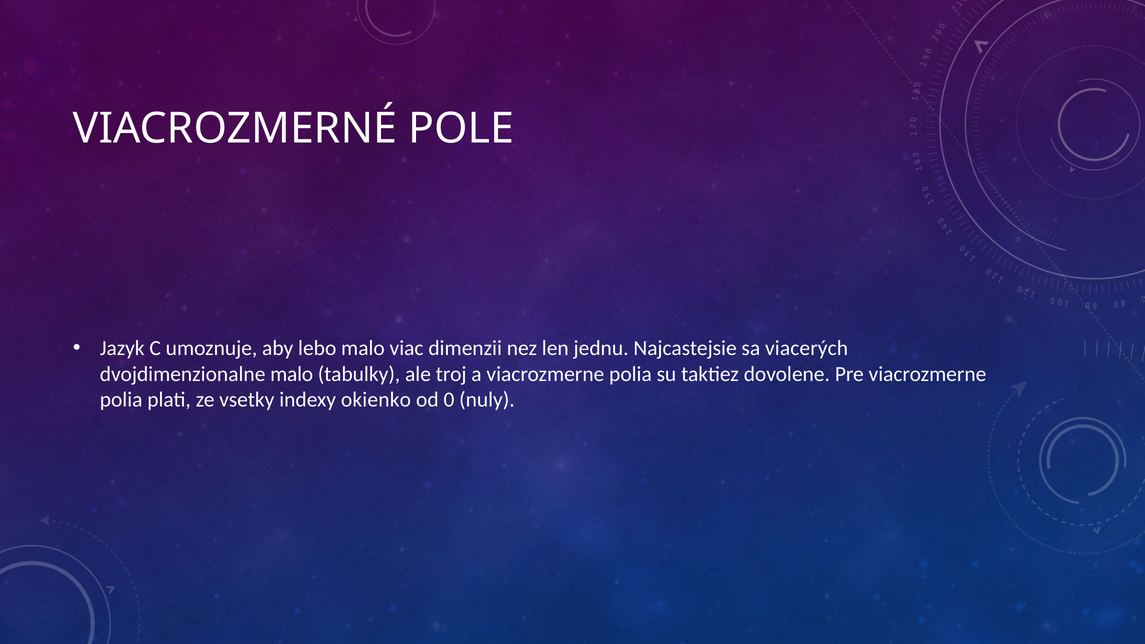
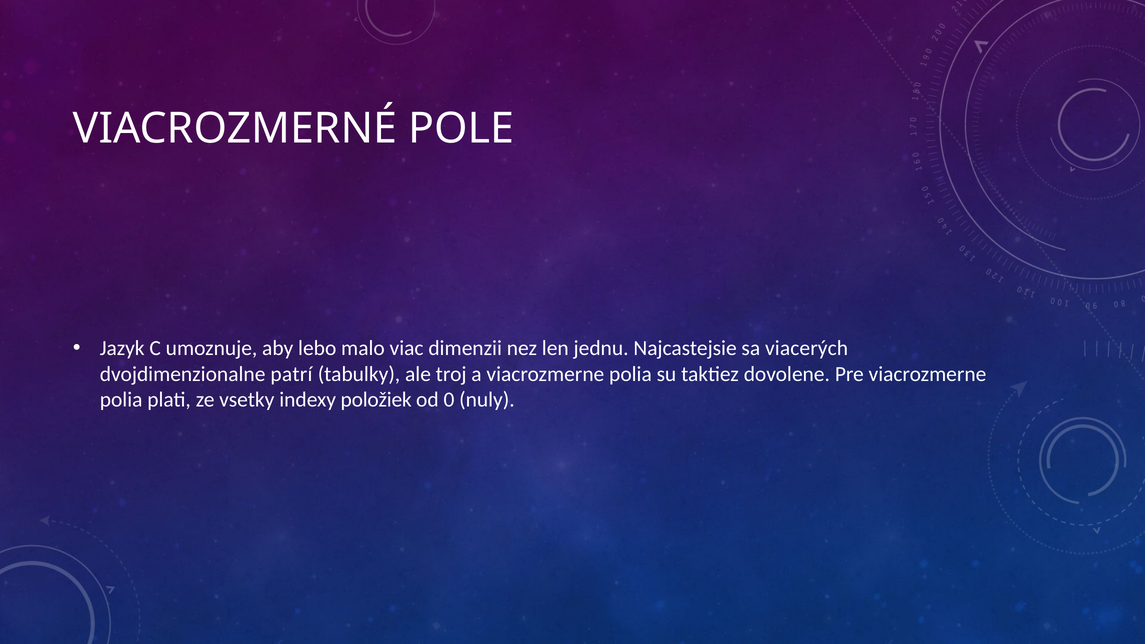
dvojdimenzionalne malo: malo -> patrí
okienko: okienko -> položiek
